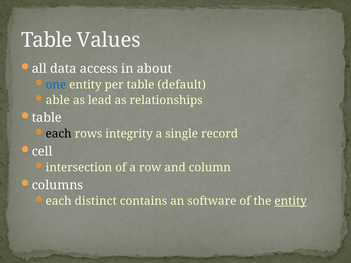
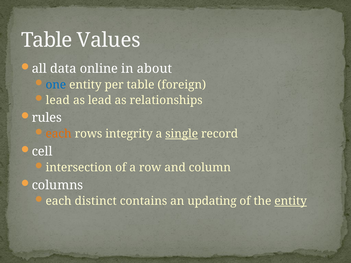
access: access -> online
default: default -> foreign
able at (58, 100): able -> lead
table at (47, 118): table -> rules
each at (59, 134) colour: black -> orange
single underline: none -> present
software: software -> updating
